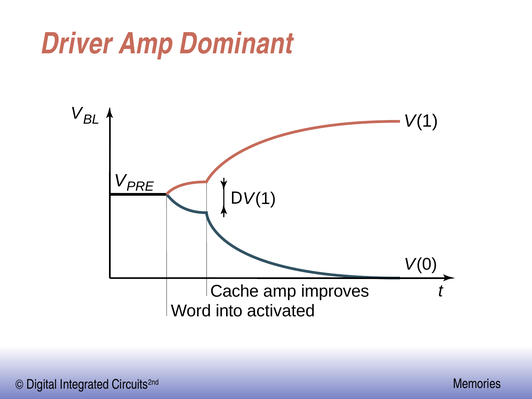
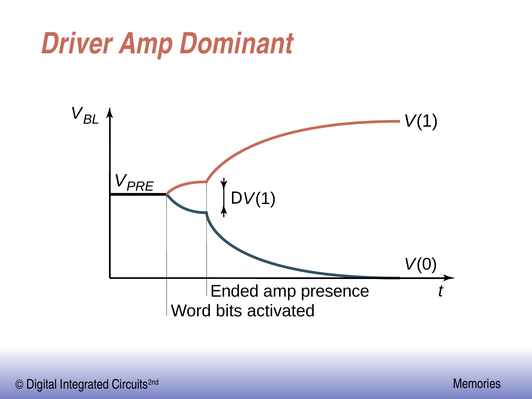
Cache: Cache -> Ended
improves: improves -> presence
into: into -> bits
